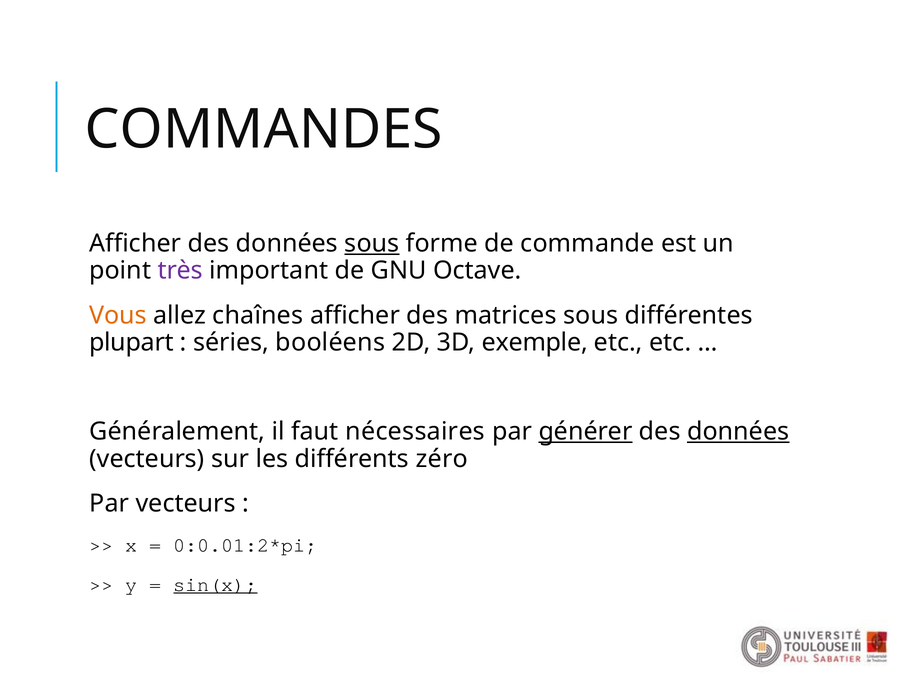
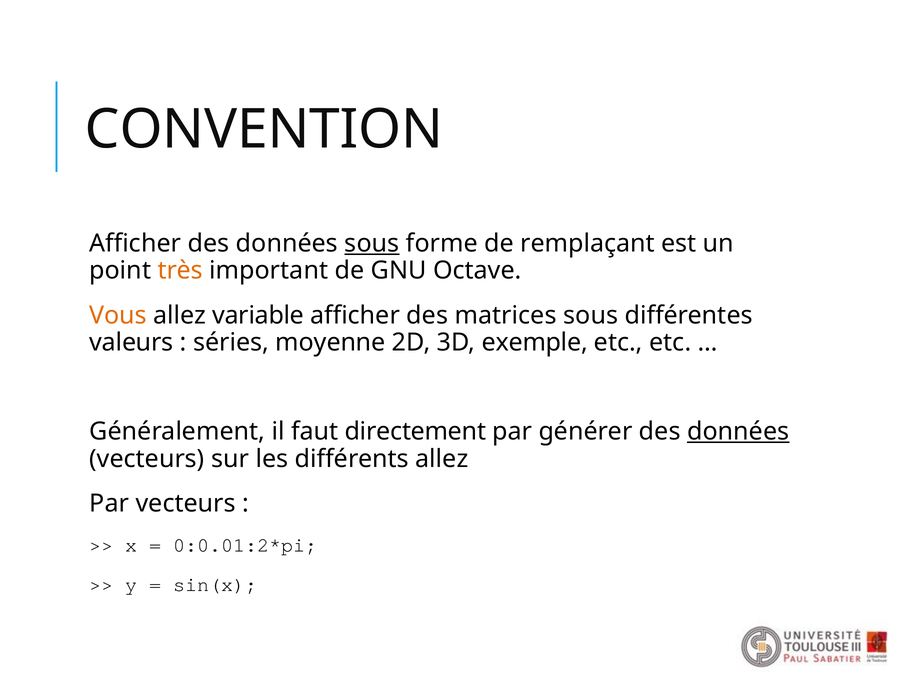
COMMANDES: COMMANDES -> CONVENTION
commande: commande -> remplaçant
très colour: purple -> orange
chaînes: chaînes -> variable
plupart: plupart -> valeurs
booléens: booléens -> moyenne
nécessaires: nécessaires -> directement
générer underline: present -> none
différents zéro: zéro -> allez
sin(x underline: present -> none
